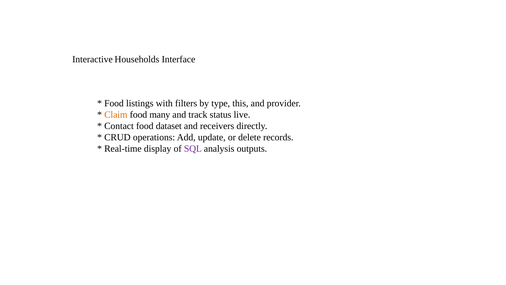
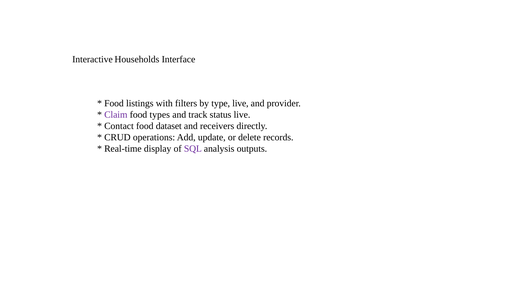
type this: this -> live
Claim colour: orange -> purple
many: many -> types
